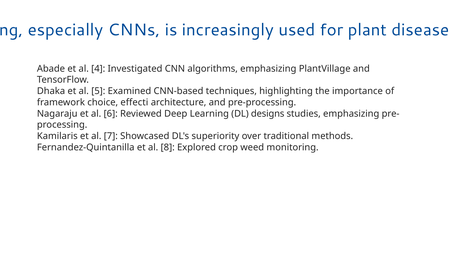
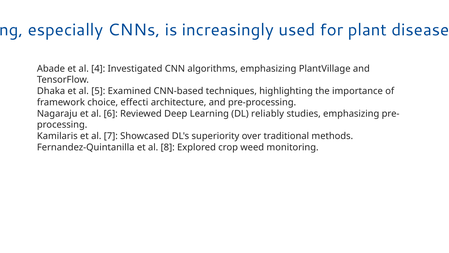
designs: designs -> reliably
